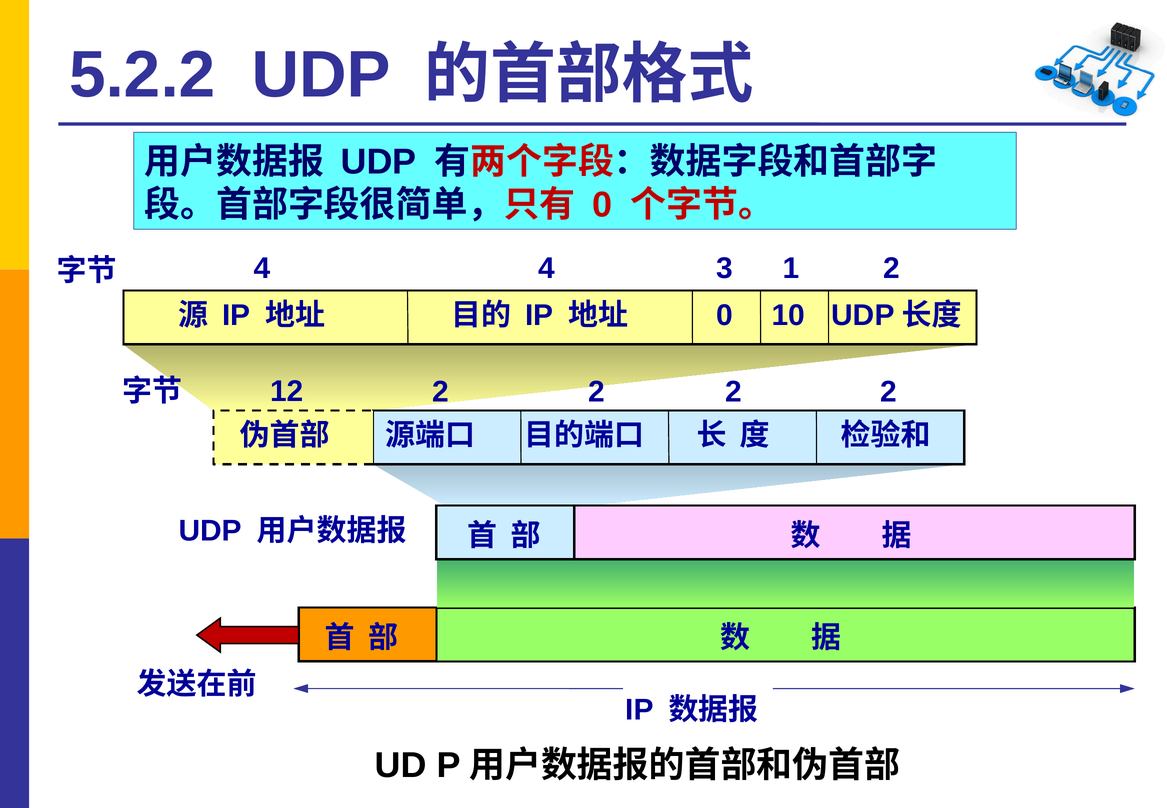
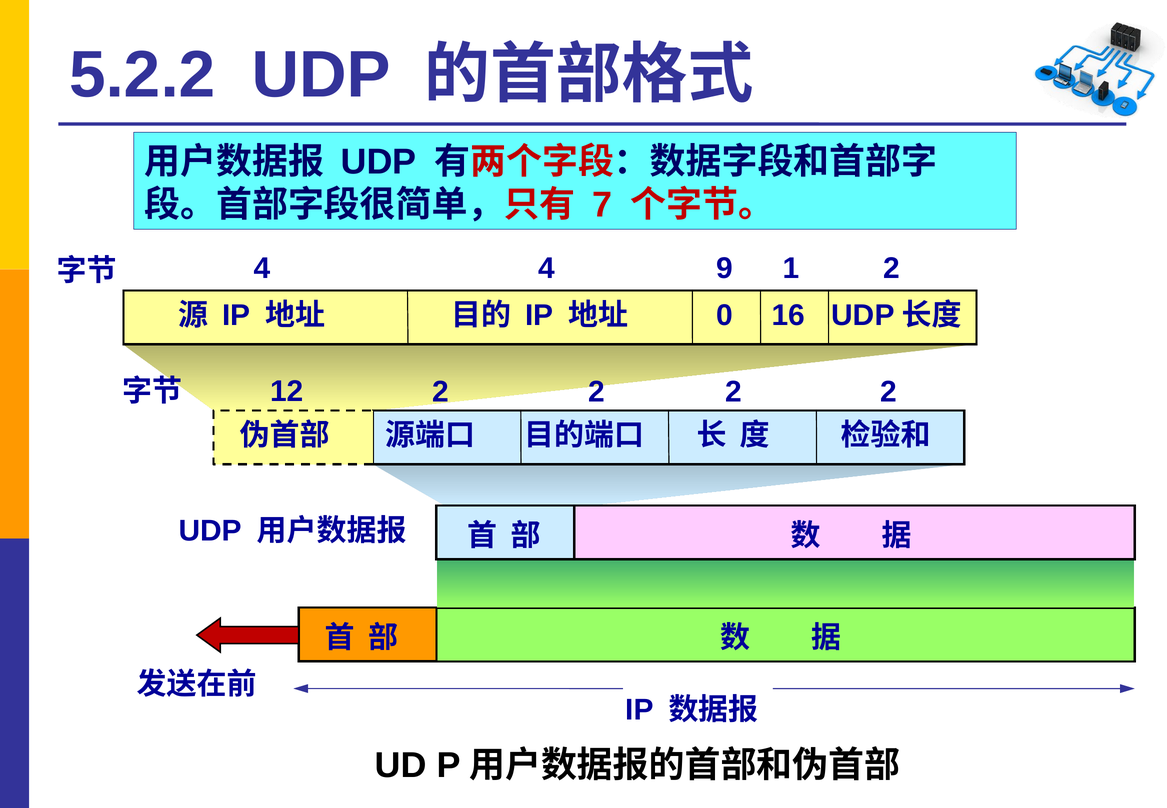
0 at (602, 205): 0 -> 7
3: 3 -> 9
10: 10 -> 16
